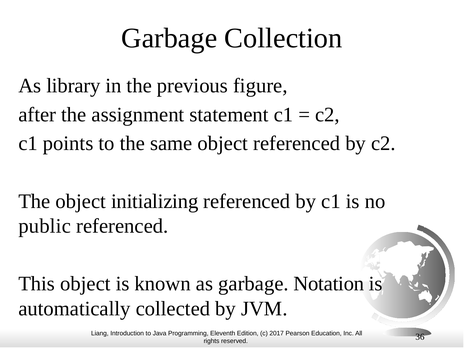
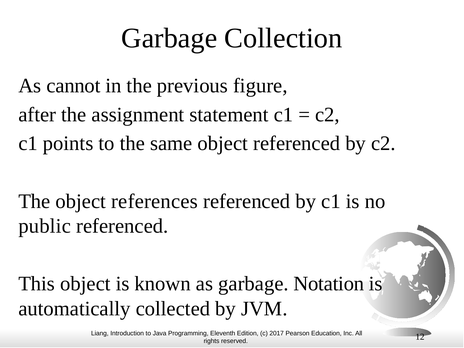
library: library -> cannot
initializing: initializing -> references
36: 36 -> 12
